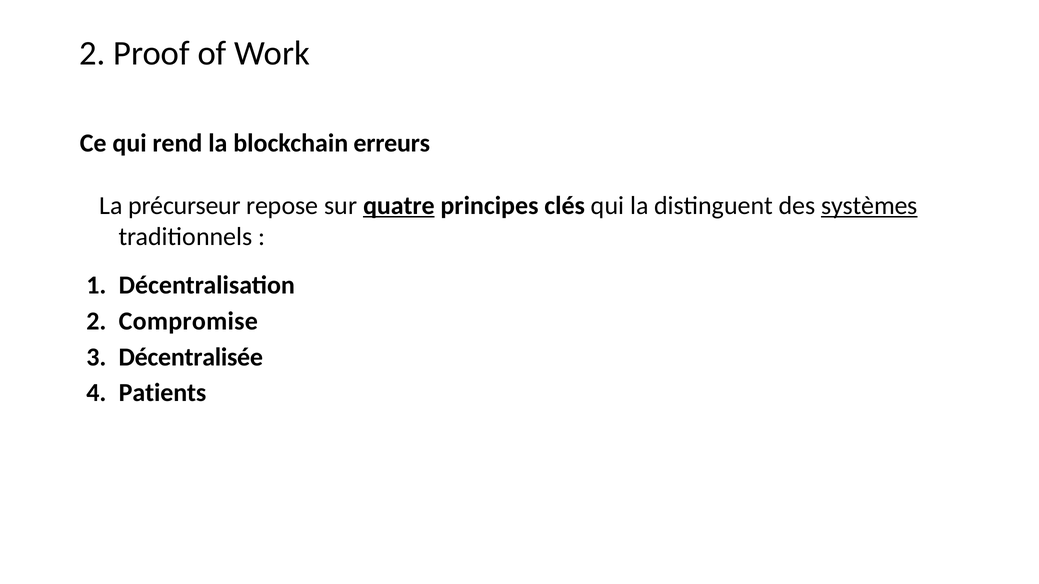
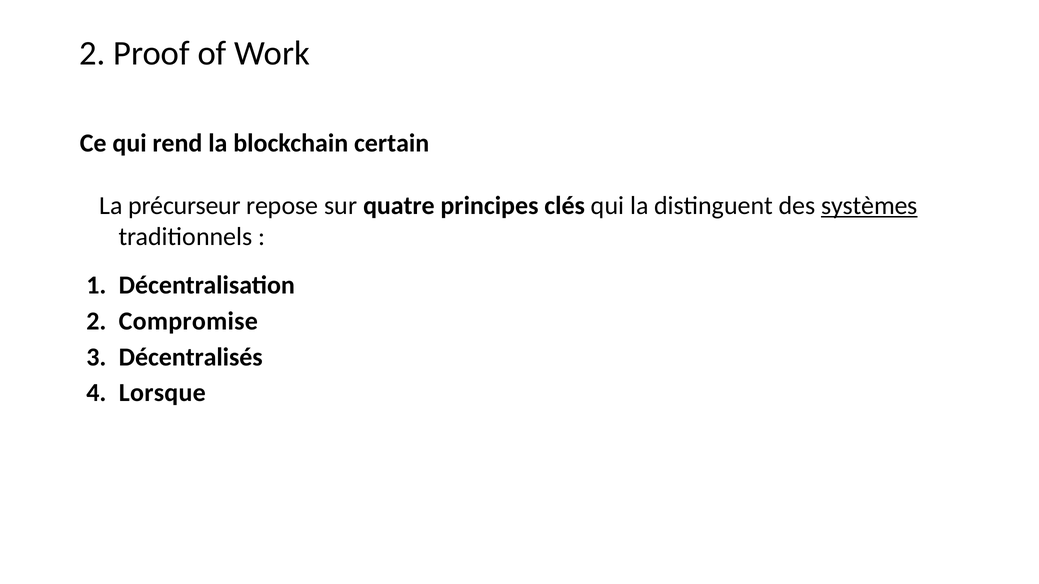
erreurs: erreurs -> certain
quatre underline: present -> none
Décentralisée: Décentralisée -> Décentralisés
Patients: Patients -> Lorsque
